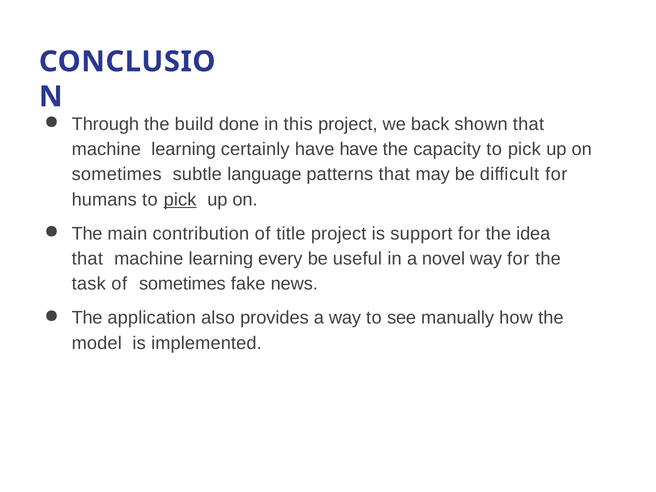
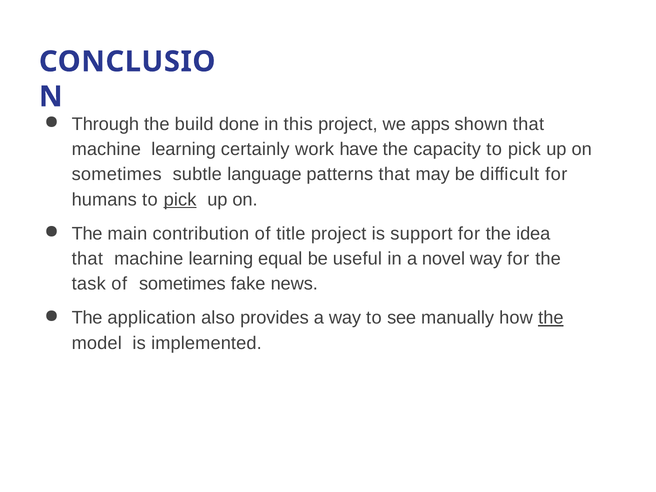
back: back -> apps
certainly have: have -> work
every: every -> equal
the at (551, 318) underline: none -> present
